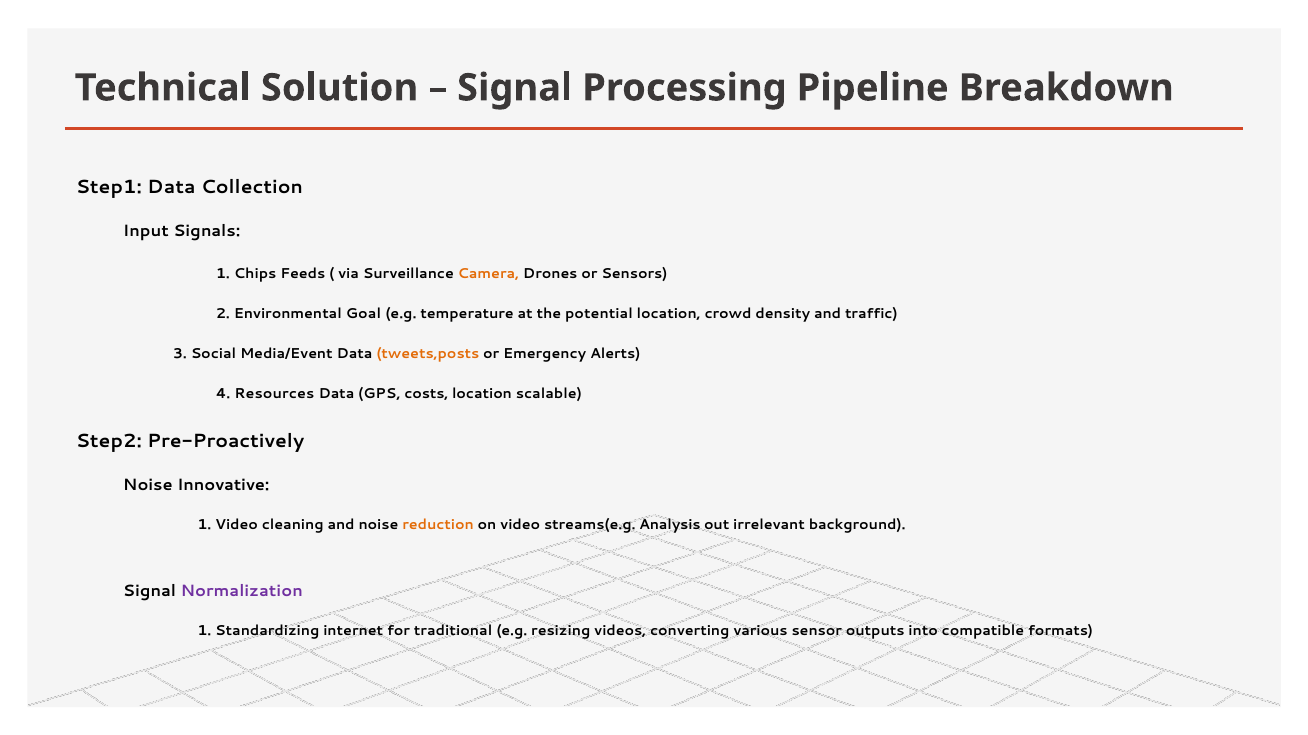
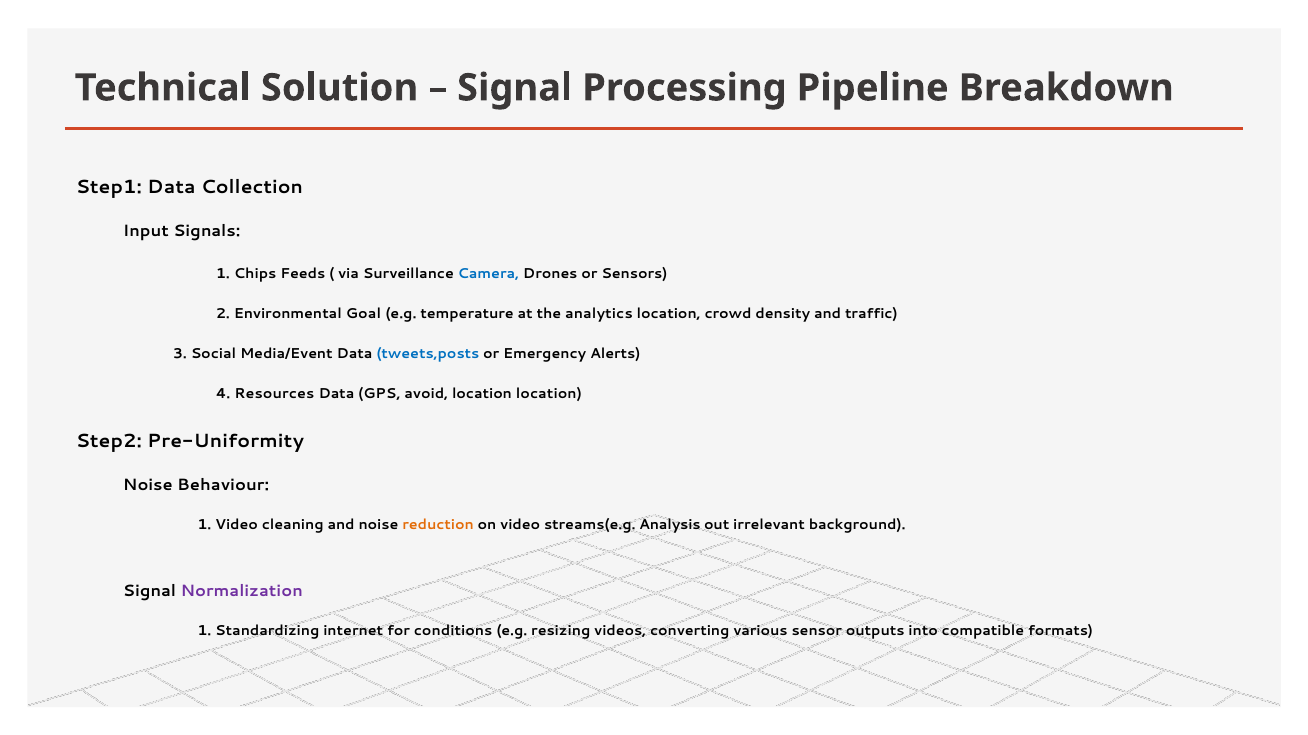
Camera colour: orange -> blue
potential: potential -> analytics
tweets,posts colour: orange -> blue
costs: costs -> avoid
location scalable: scalable -> location
Pre-Proactively: Pre-Proactively -> Pre-Uniformity
Innovative: Innovative -> Behaviour
traditional: traditional -> conditions
